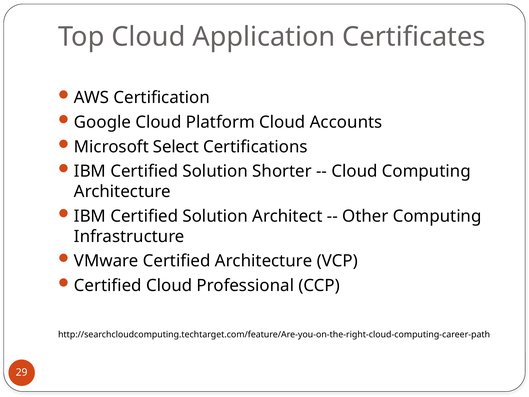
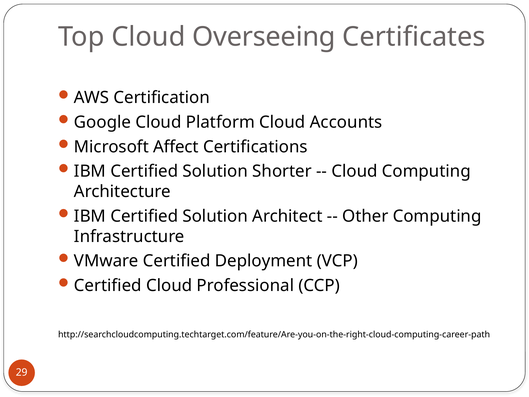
Application: Application -> Overseeing
Select: Select -> Affect
Certified Architecture: Architecture -> Deployment
